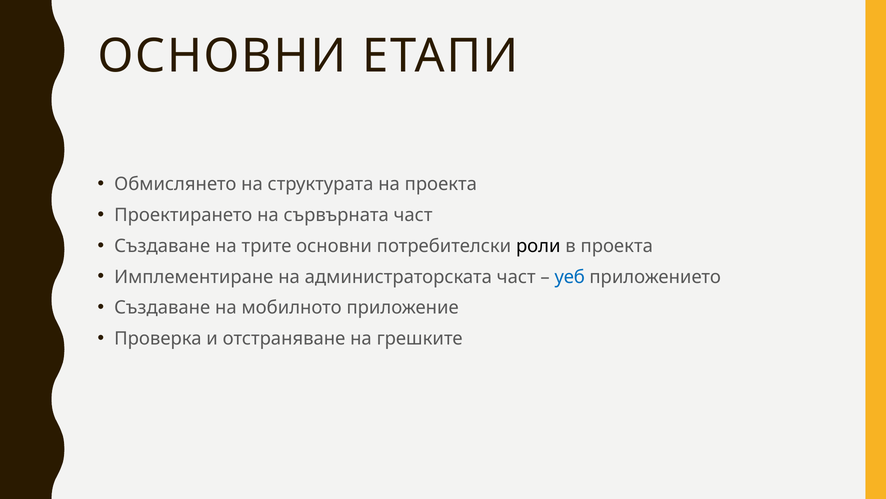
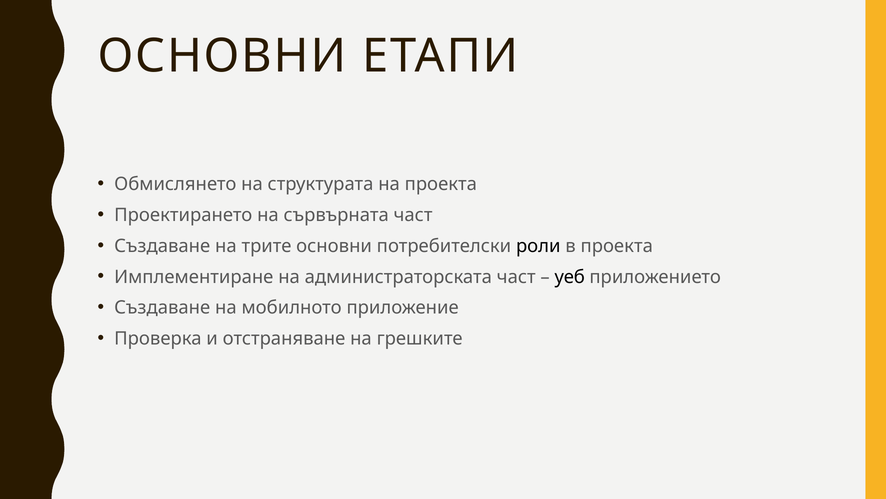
уеб colour: blue -> black
